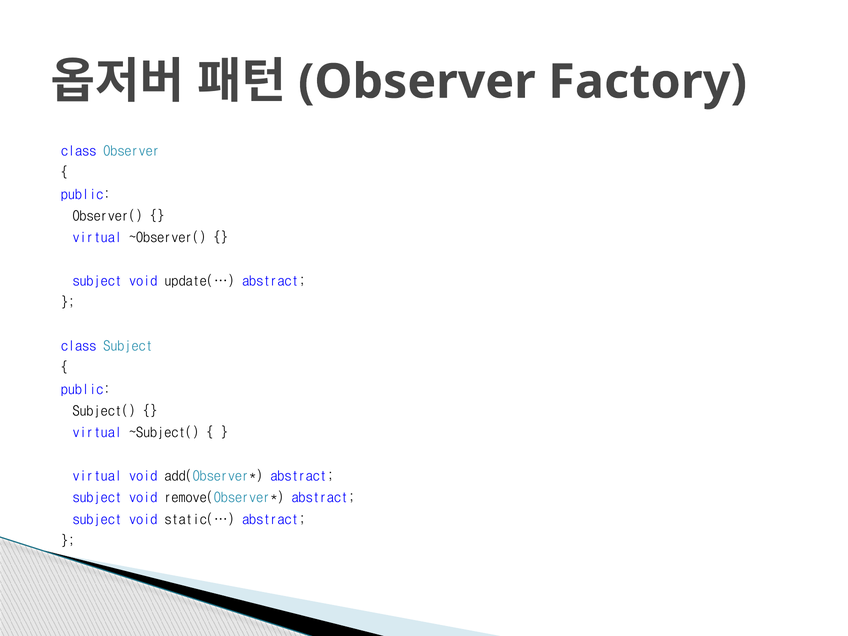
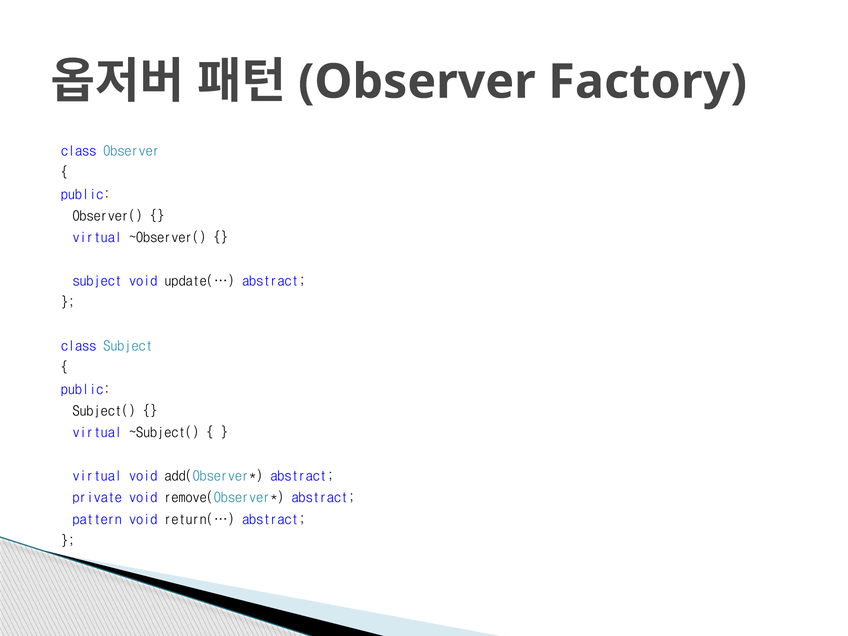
subject at (97, 498): subject -> private
subject at (97, 519): subject -> pattern
static(…: static(… -> return(…
